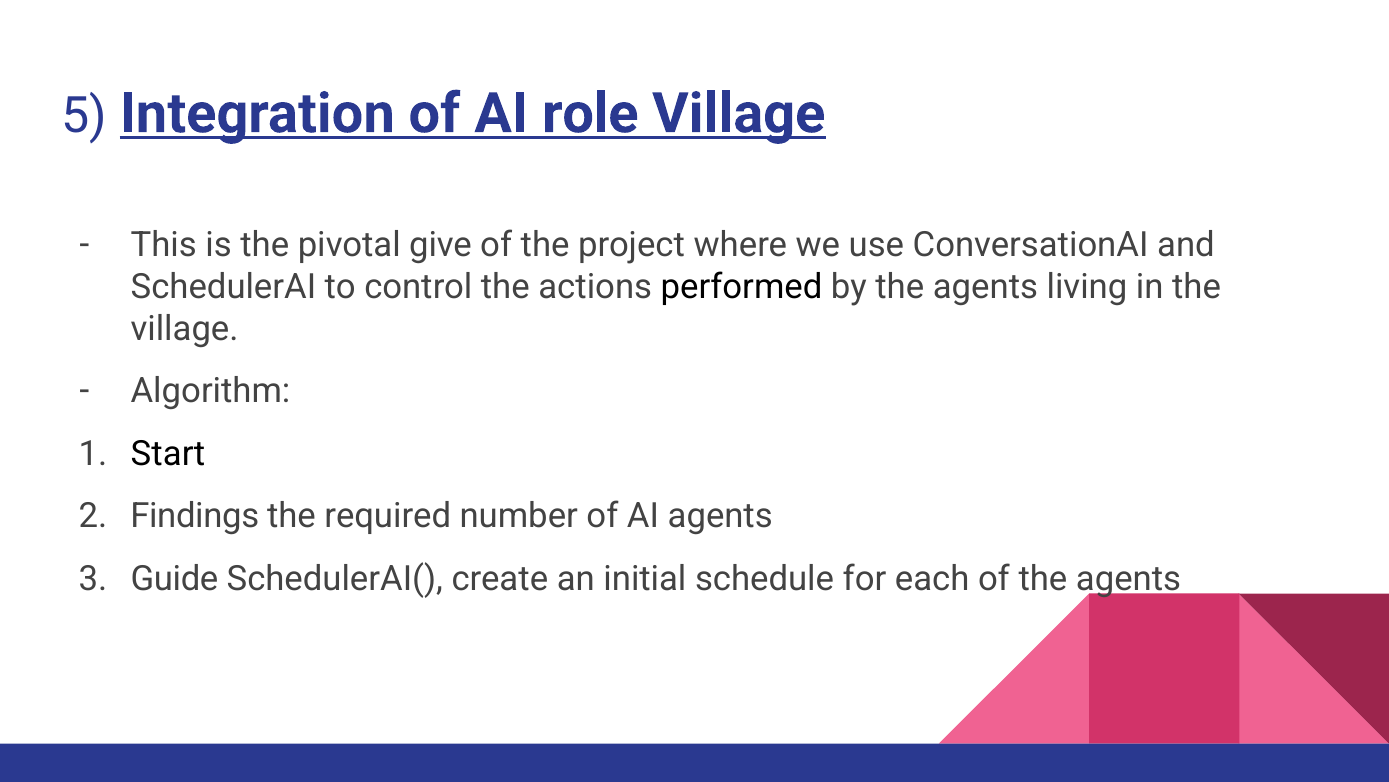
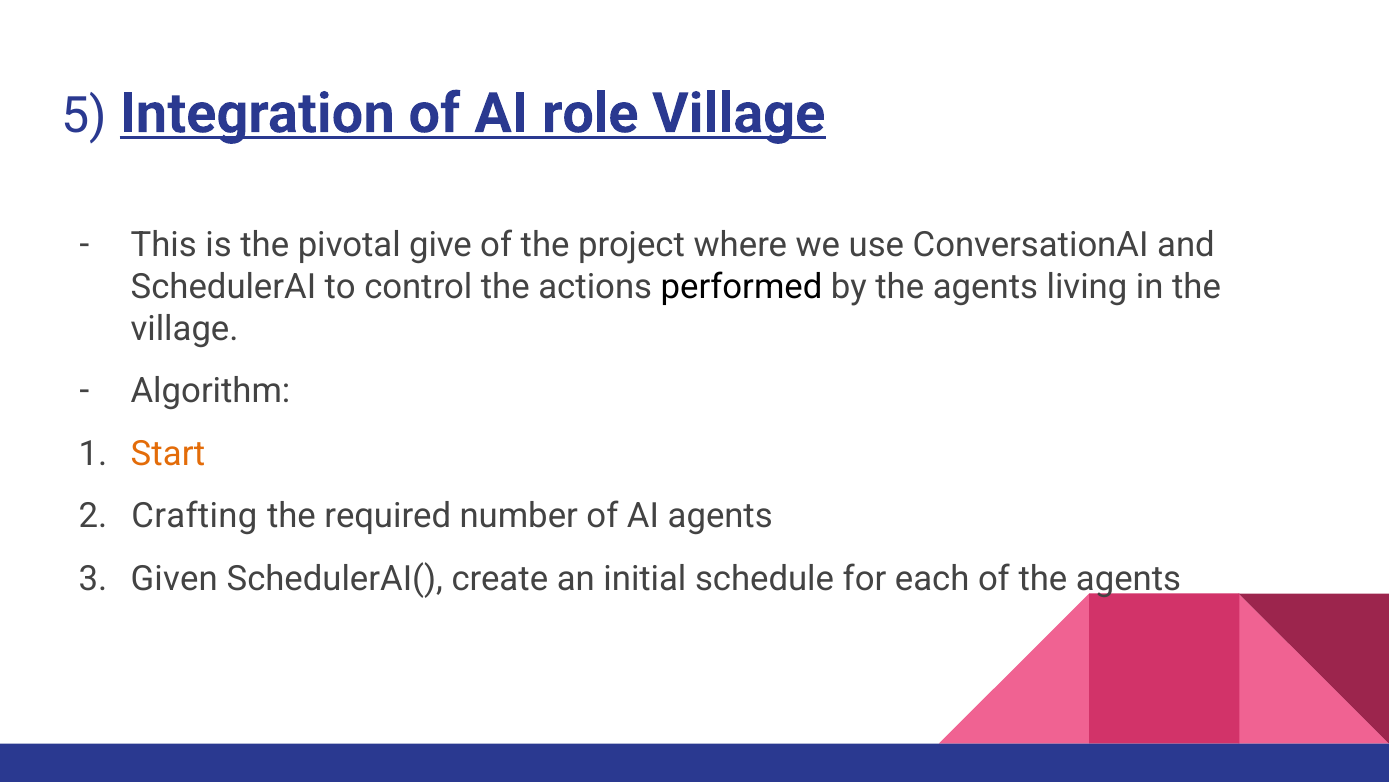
Start colour: black -> orange
Findings: Findings -> Crafting
Guide: Guide -> Given
